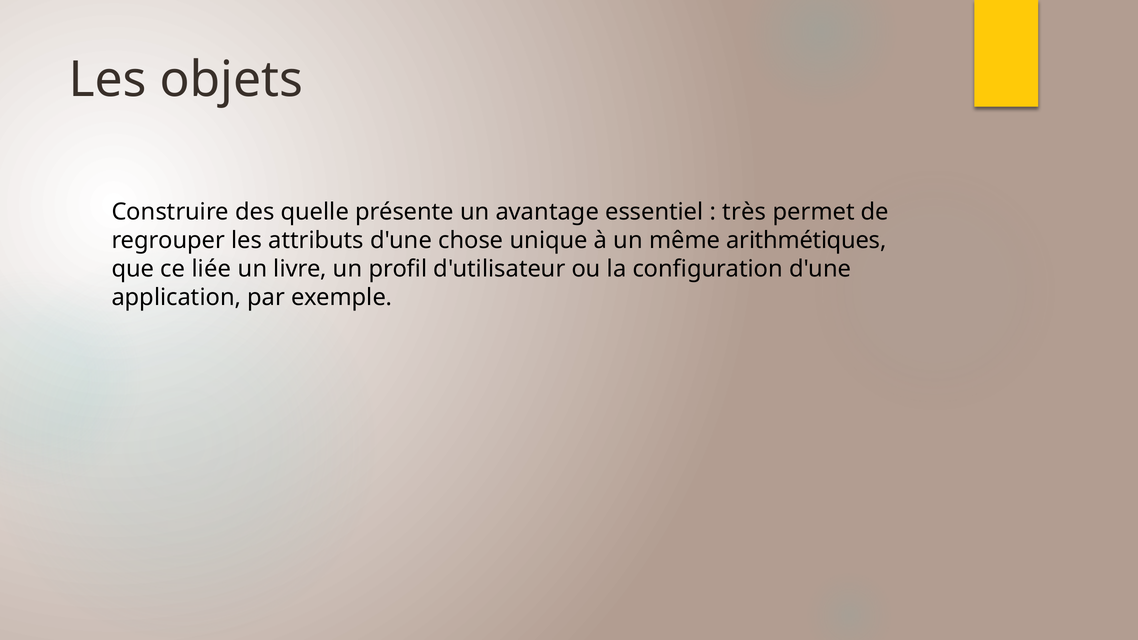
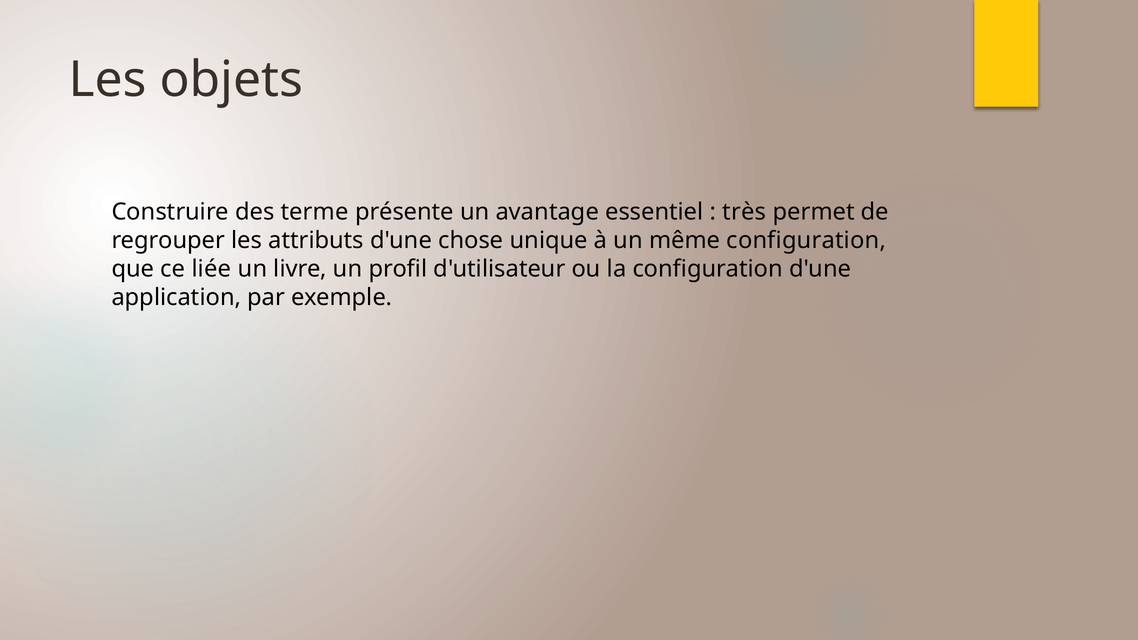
quelle: quelle -> terme
même arithmétiques: arithmétiques -> configuration
